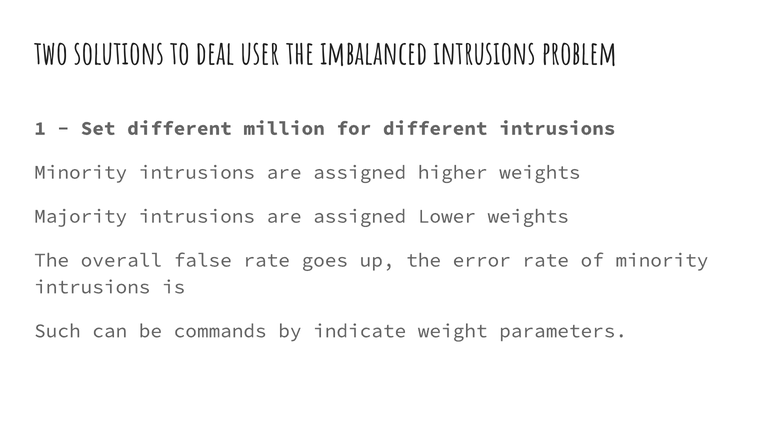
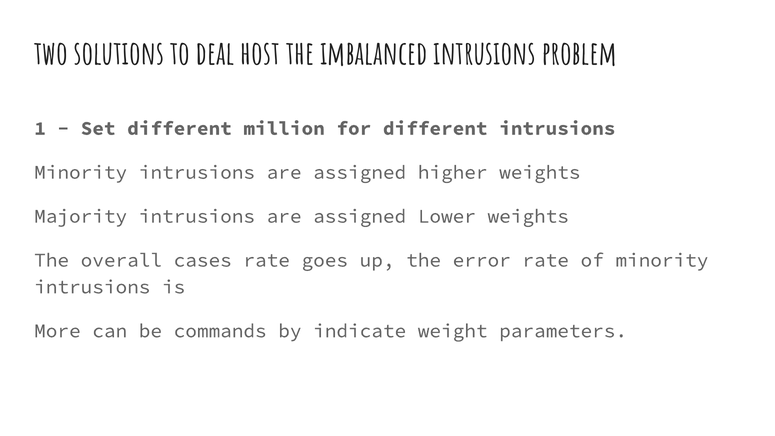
user: user -> host
false: false -> cases
Such: Such -> More
